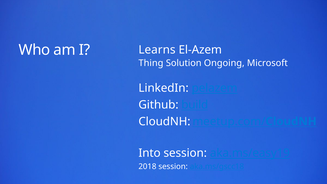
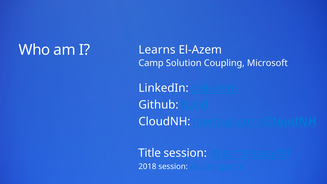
Thing: Thing -> Camp
Ongoing: Ongoing -> Coupling
Into: Into -> Title
